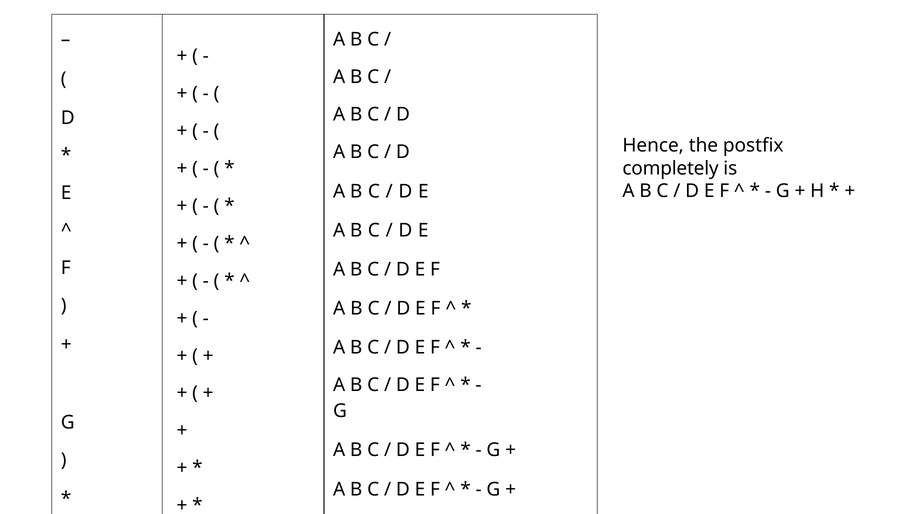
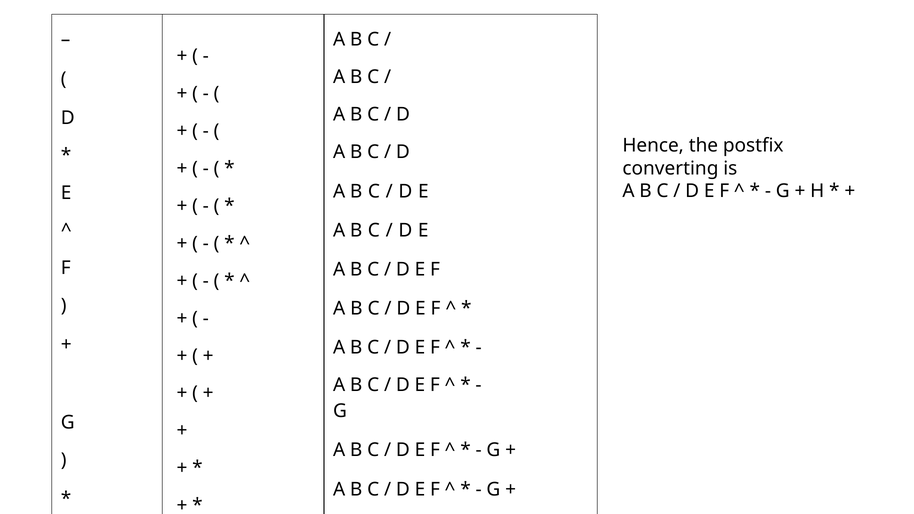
completely: completely -> converting
